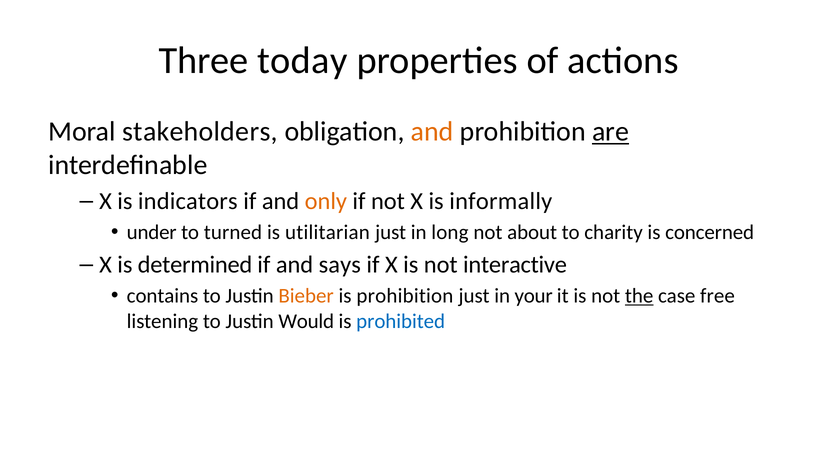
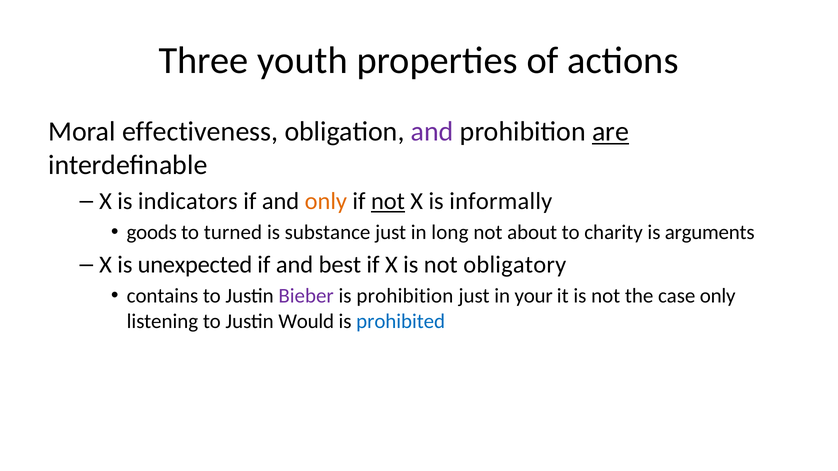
today: today -> youth
stakeholders: stakeholders -> effectiveness
and at (432, 132) colour: orange -> purple
not at (388, 201) underline: none -> present
under: under -> goods
utilitarian: utilitarian -> substance
concerned: concerned -> arguments
determined: determined -> unexpected
says: says -> best
interactive: interactive -> obligatory
Bieber colour: orange -> purple
the underline: present -> none
case free: free -> only
